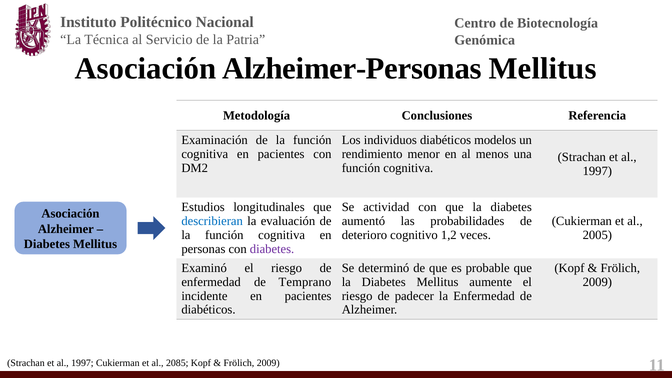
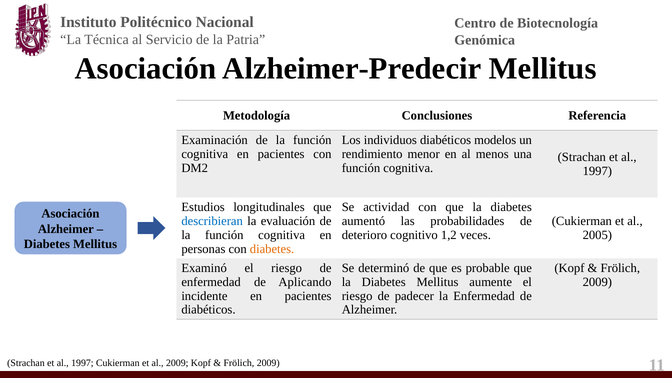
Alzheimer-Personas: Alzheimer-Personas -> Alzheimer-Predecir
diabetes at (272, 249) colour: purple -> orange
Temprano: Temprano -> Aplicando
al 2085: 2085 -> 2009
